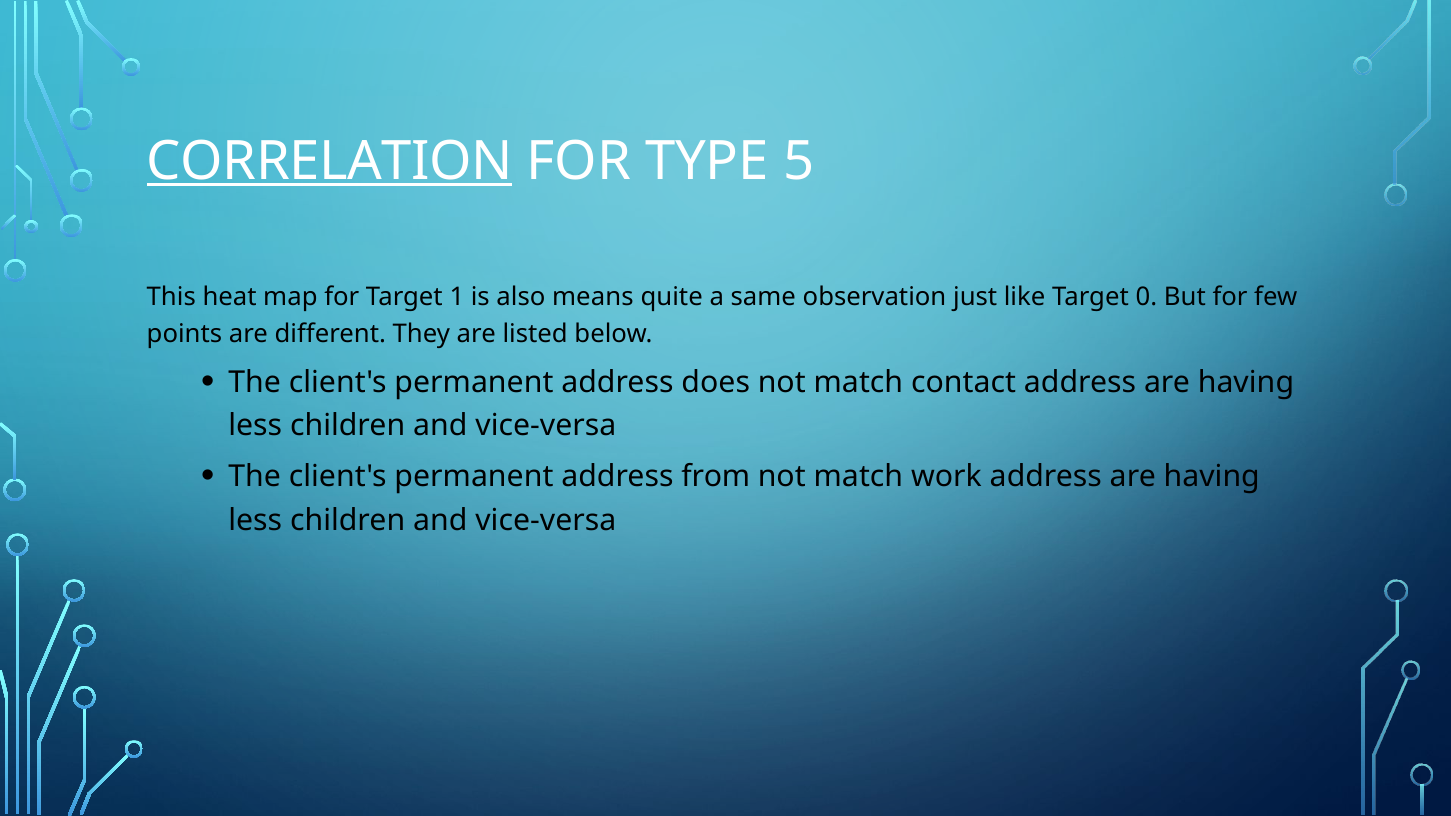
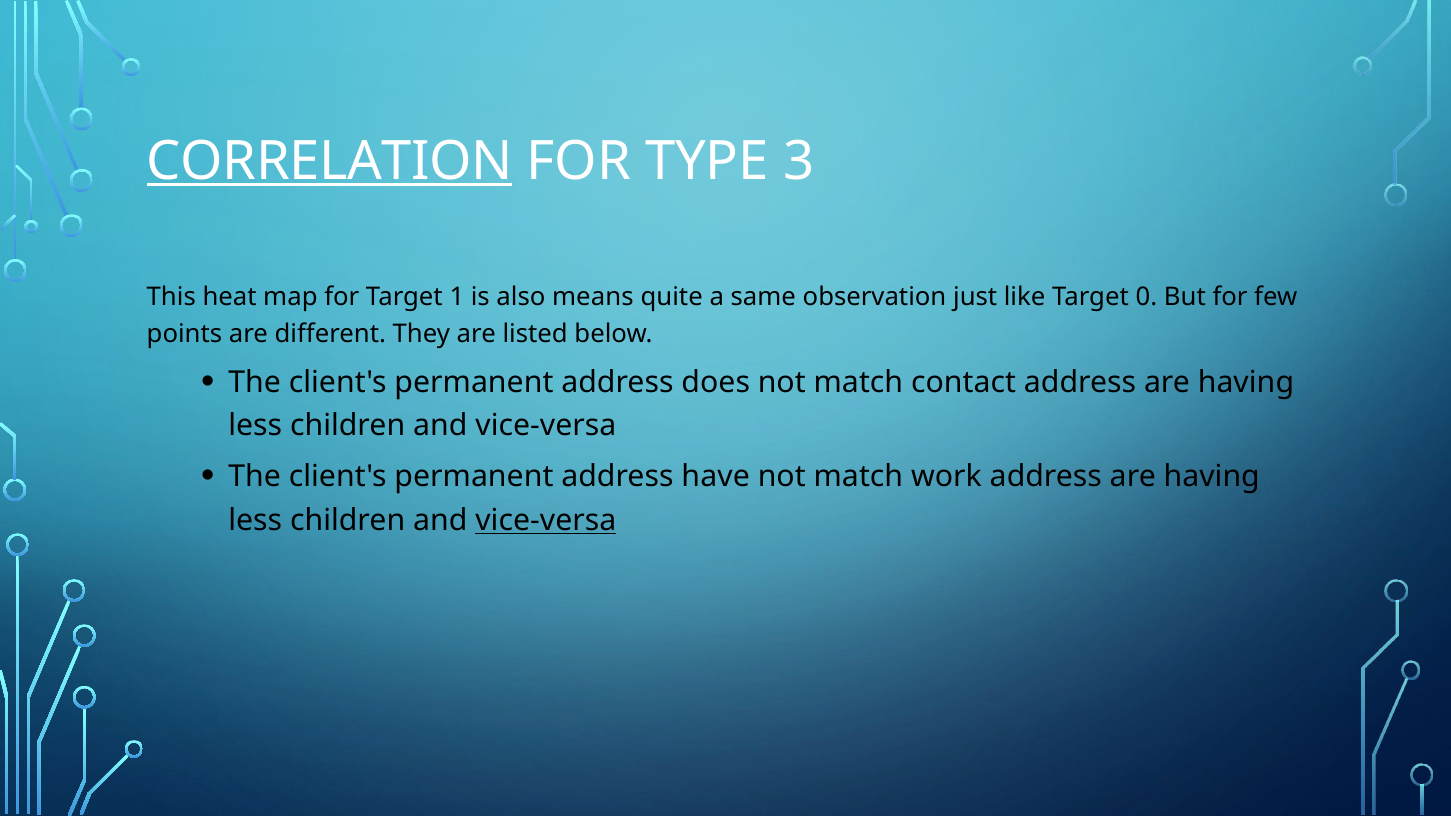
5: 5 -> 3
from: from -> have
vice-versa at (546, 521) underline: none -> present
